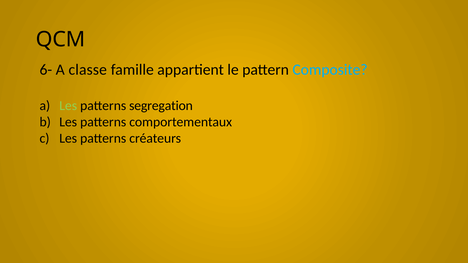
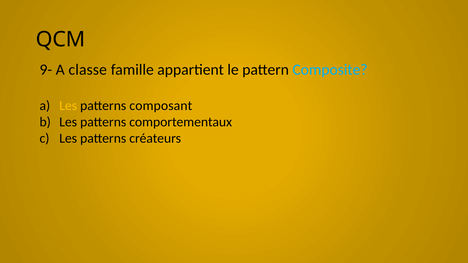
6-: 6- -> 9-
Les at (68, 106) colour: light green -> yellow
segregation: segregation -> composant
